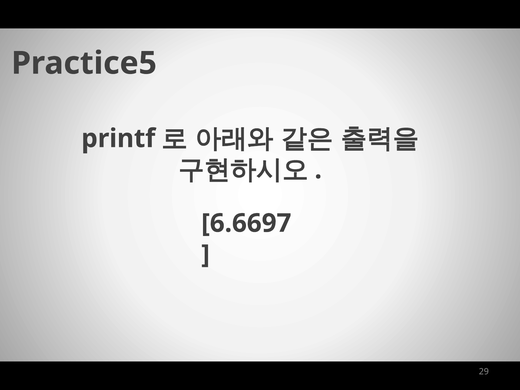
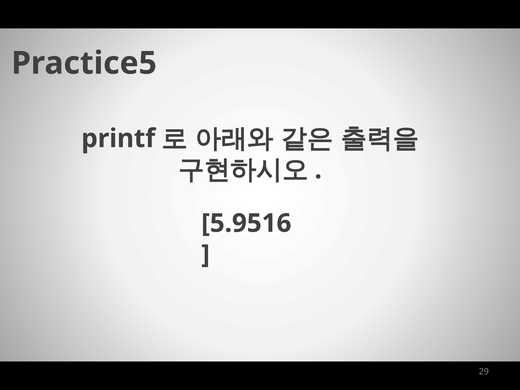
6.6697: 6.6697 -> 5.9516
